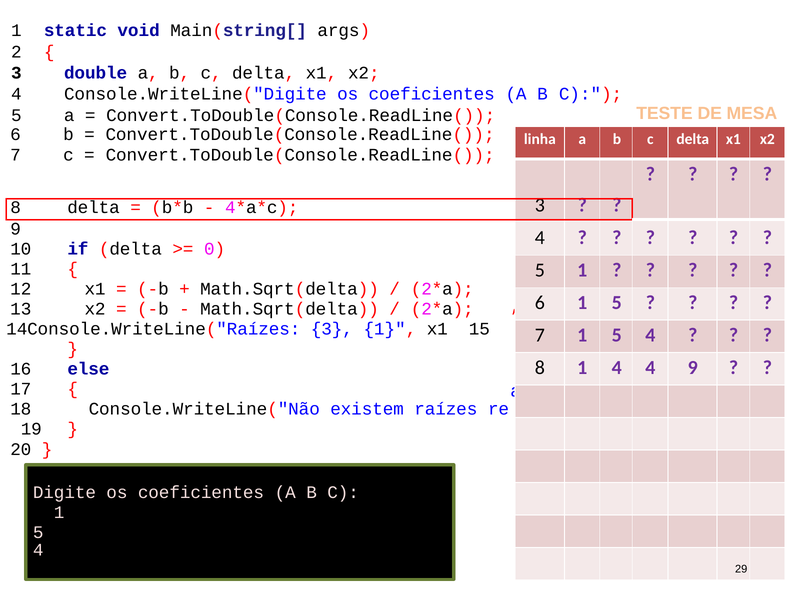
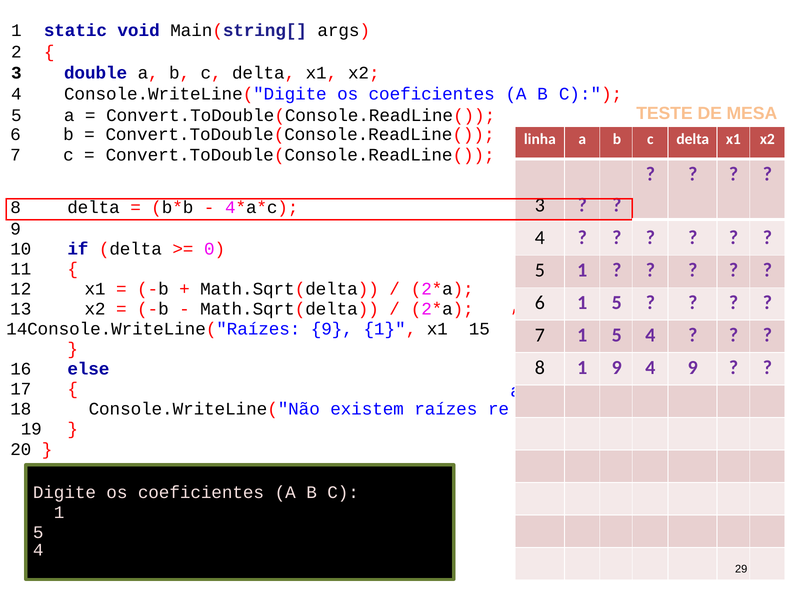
3 at (332, 329): 3 -> 9
1 4: 4 -> 9
